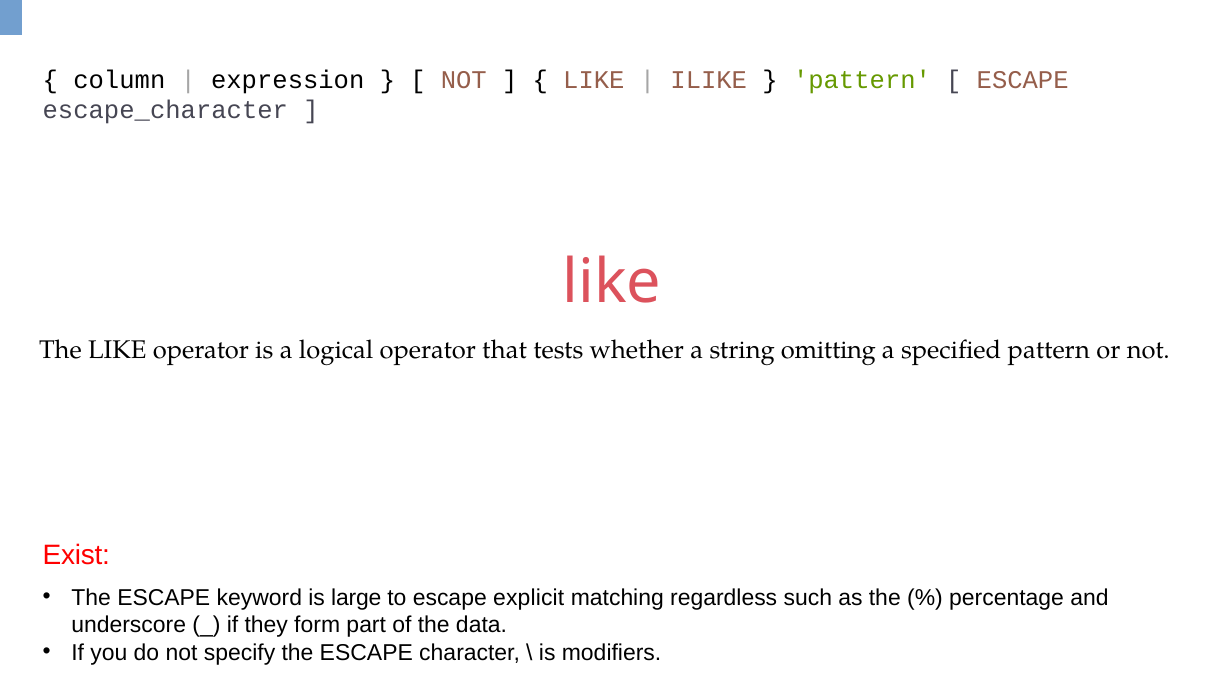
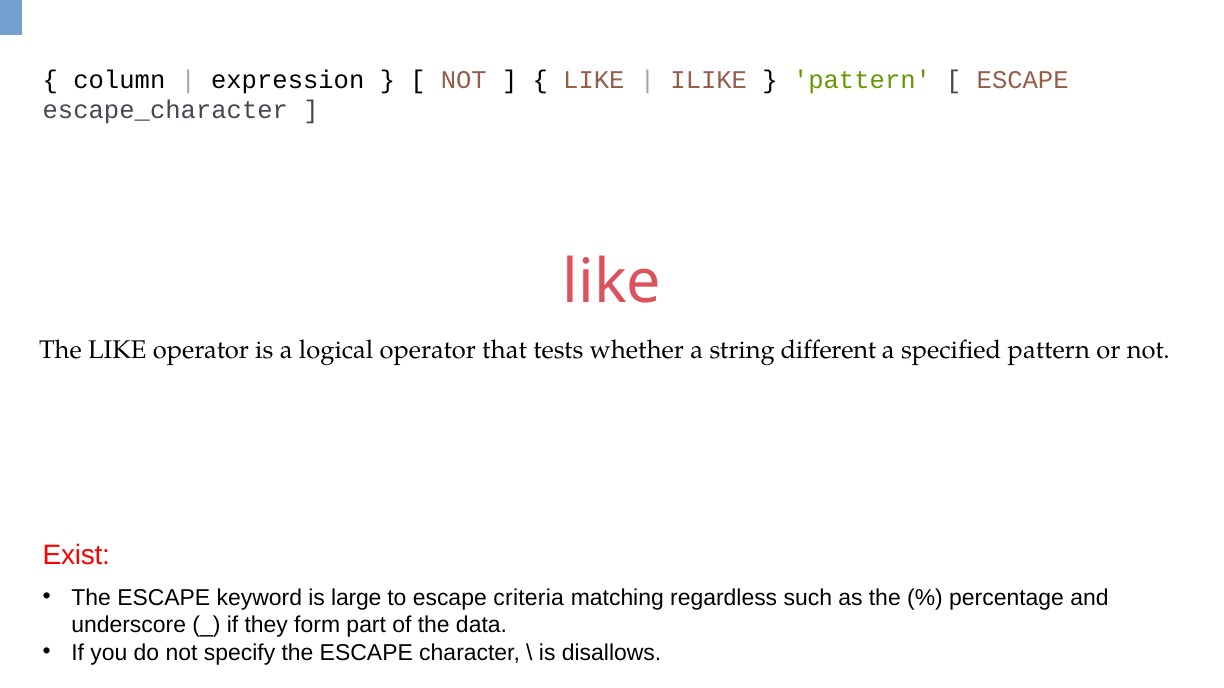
omitting: omitting -> different
explicit: explicit -> criteria
modifiers: modifiers -> disallows
